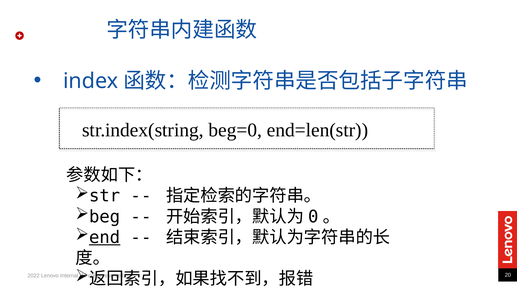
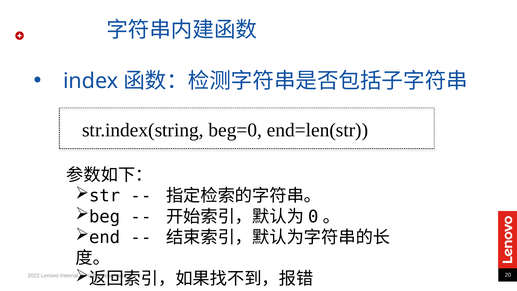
end underline: present -> none
